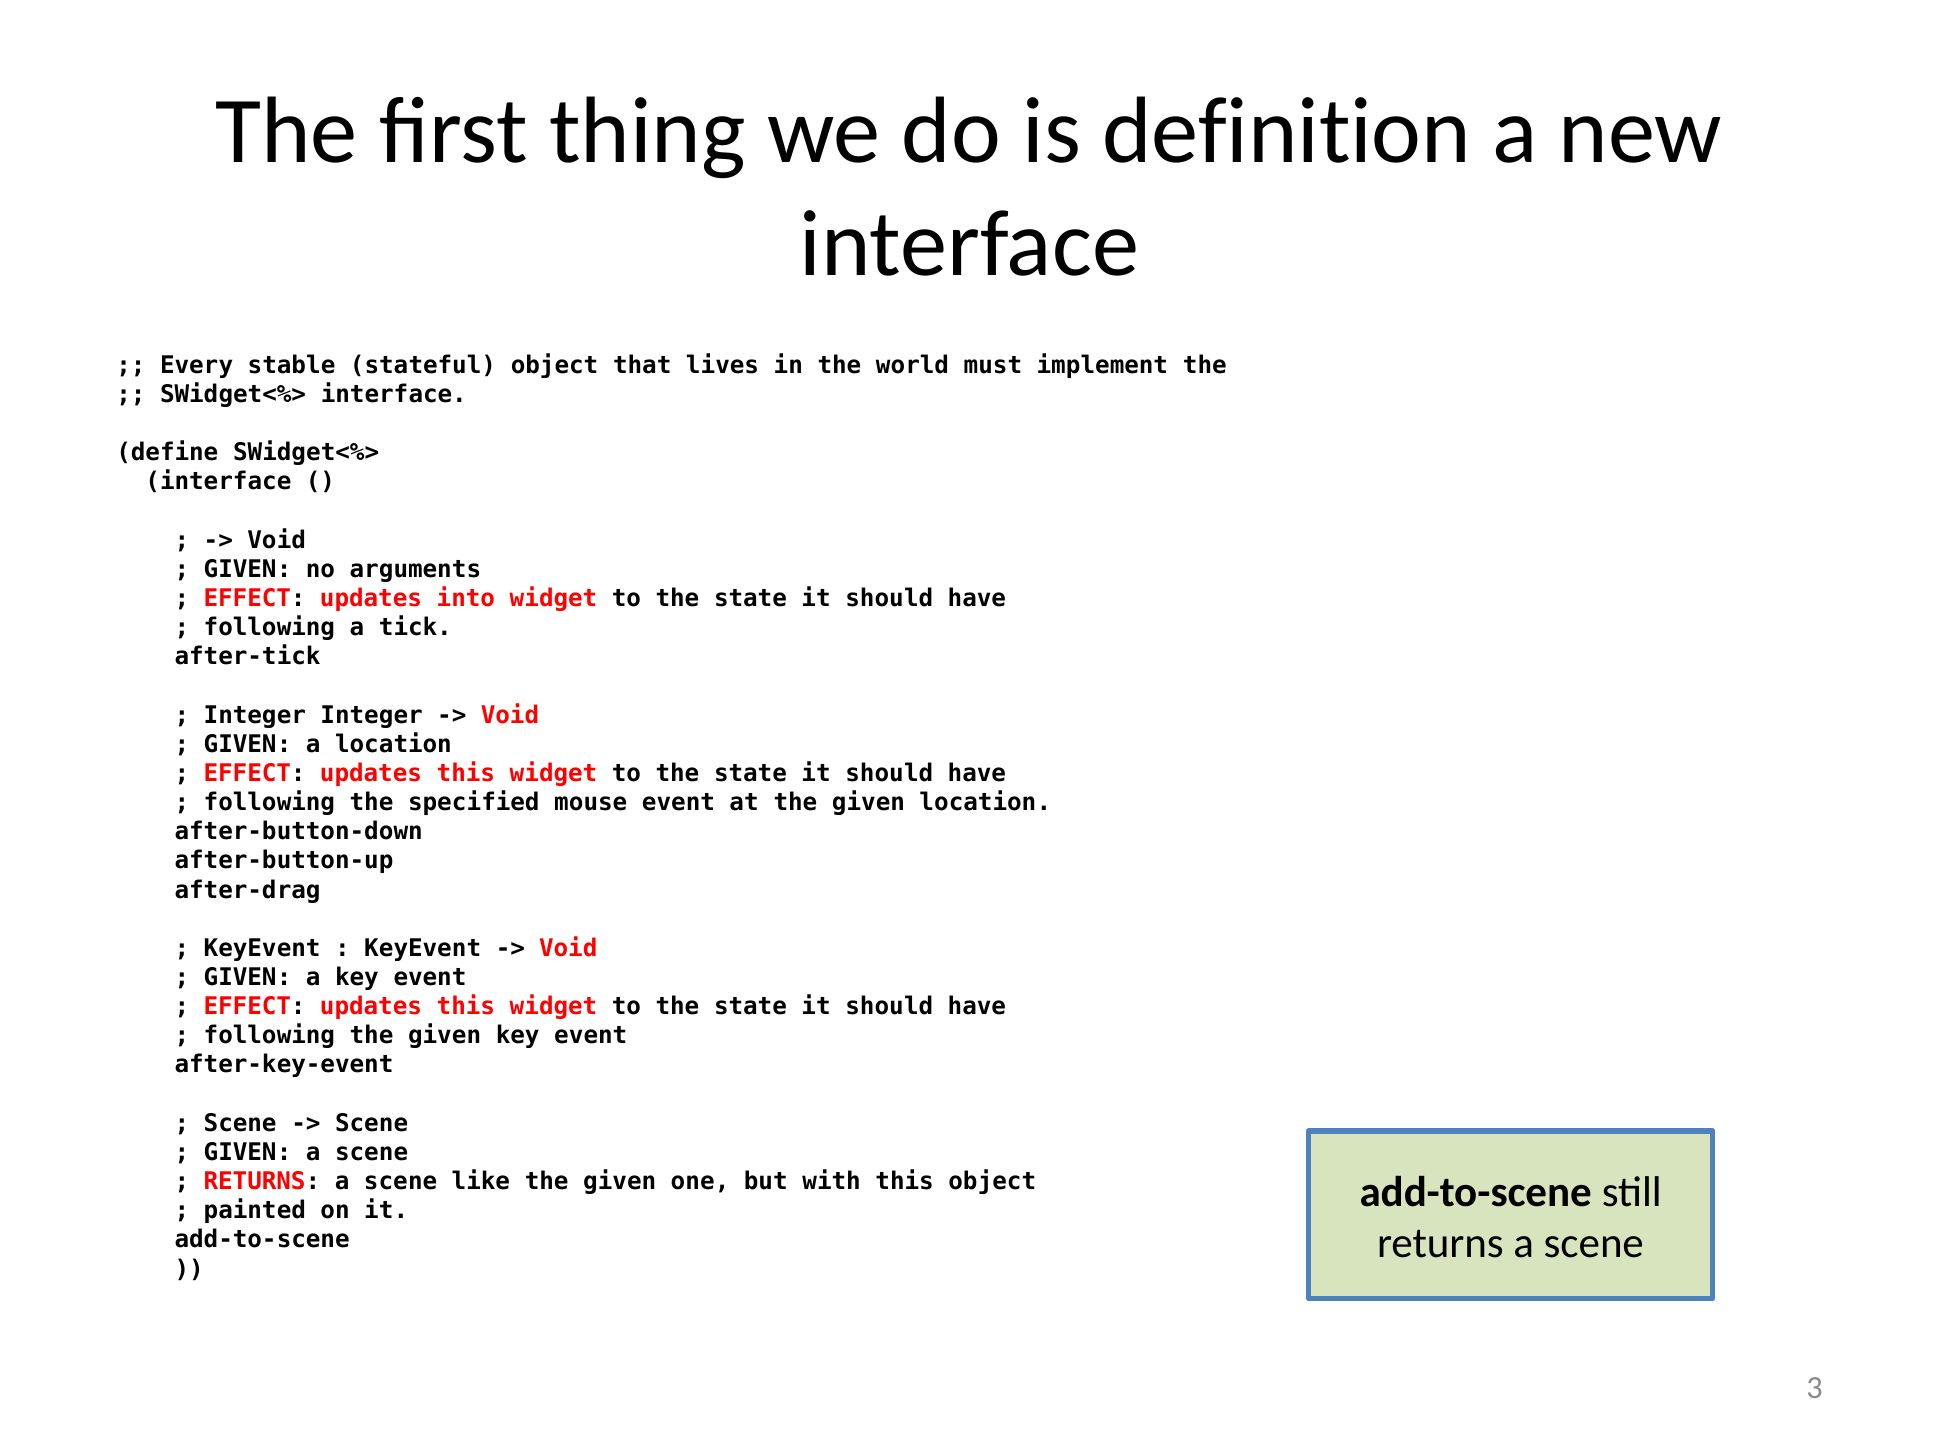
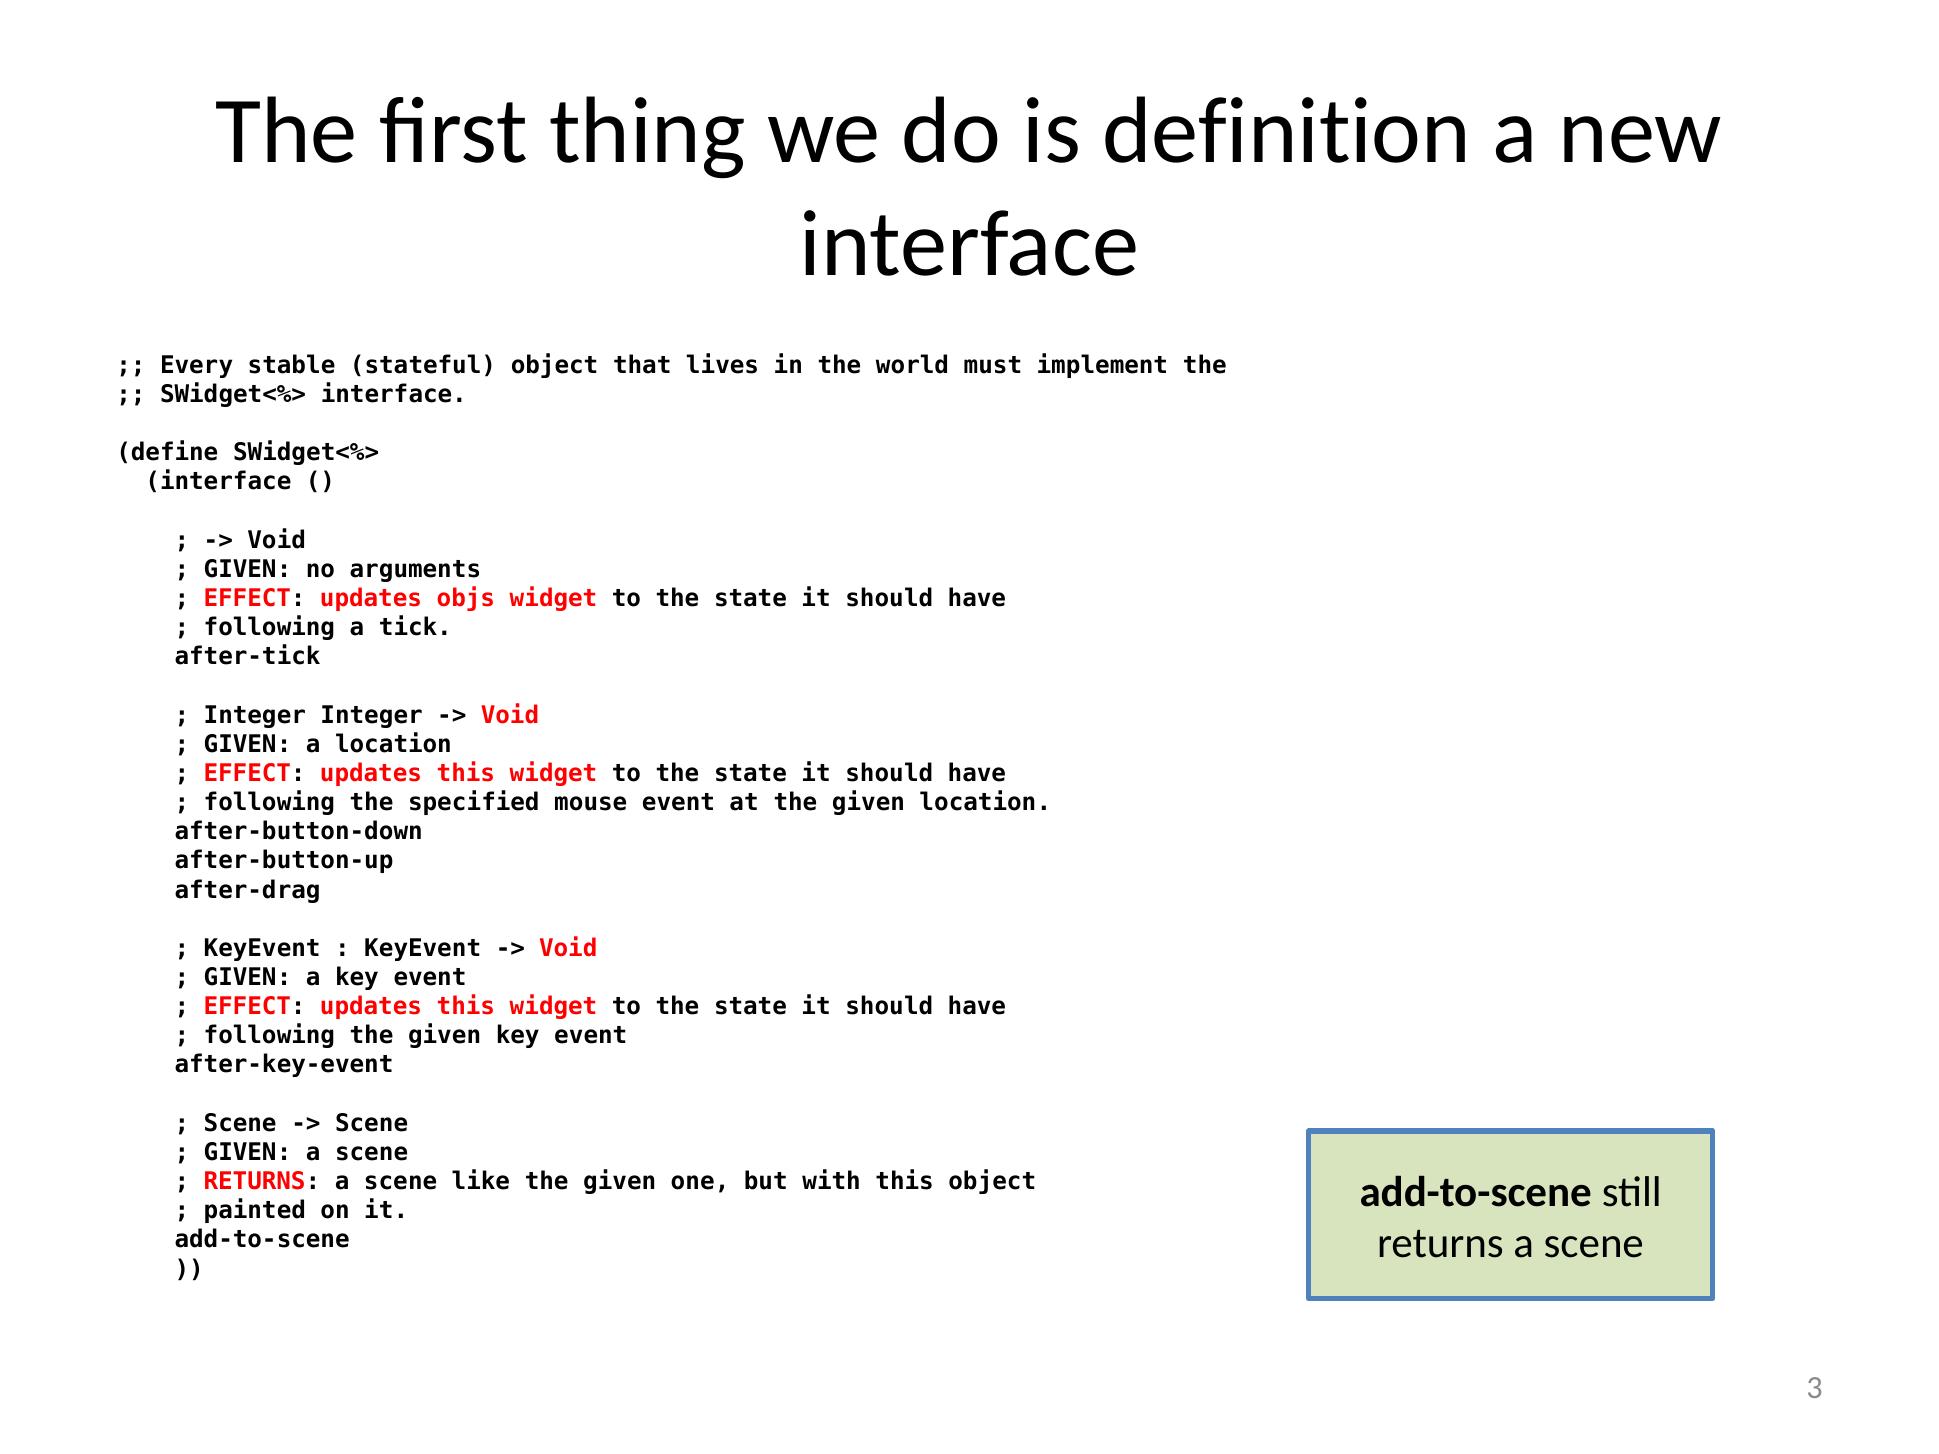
into: into -> objs
